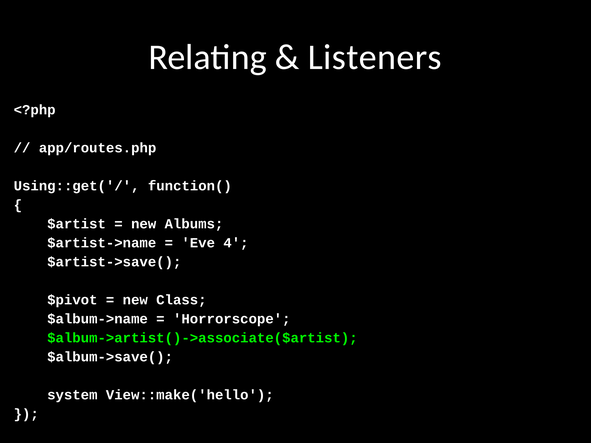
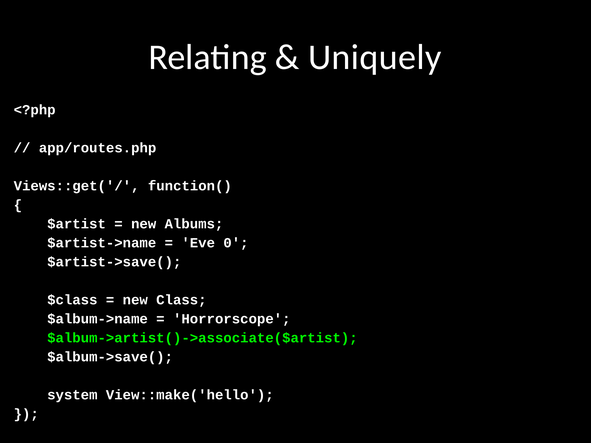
Listeners: Listeners -> Uniquely
Using::get('/: Using::get('/ -> Views::get('/
4: 4 -> 0
$pivot: $pivot -> $class
